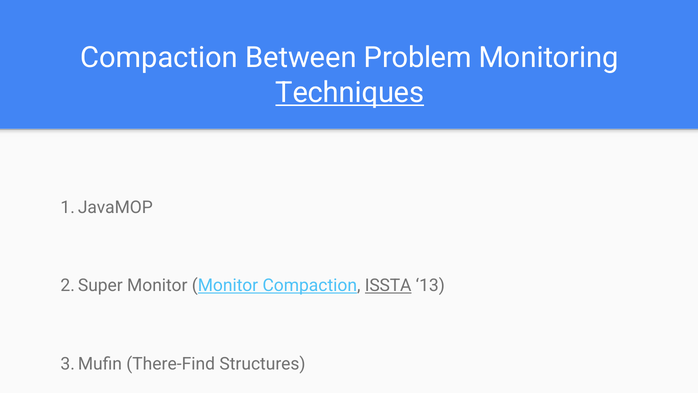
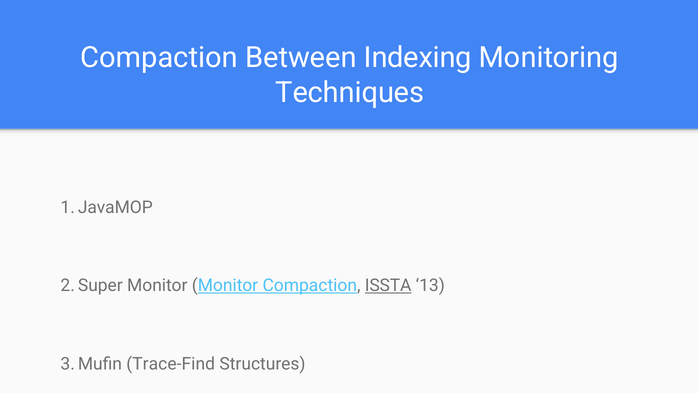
Problem: Problem -> Indexing
Techniques underline: present -> none
There-Find: There-Find -> Trace-Find
